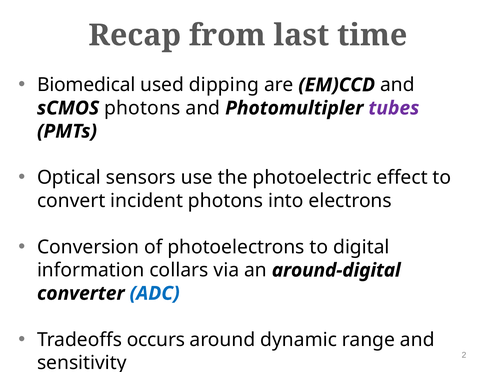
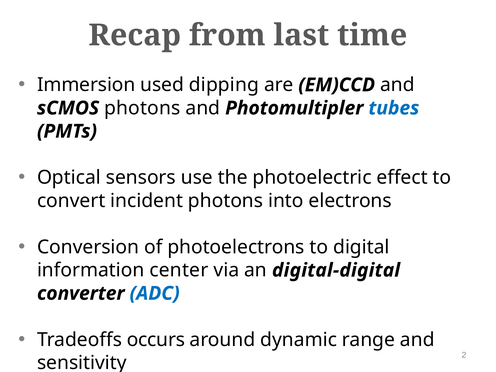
Biomedical: Biomedical -> Immersion
tubes colour: purple -> blue
collars: collars -> center
around-digital: around-digital -> digital-digital
